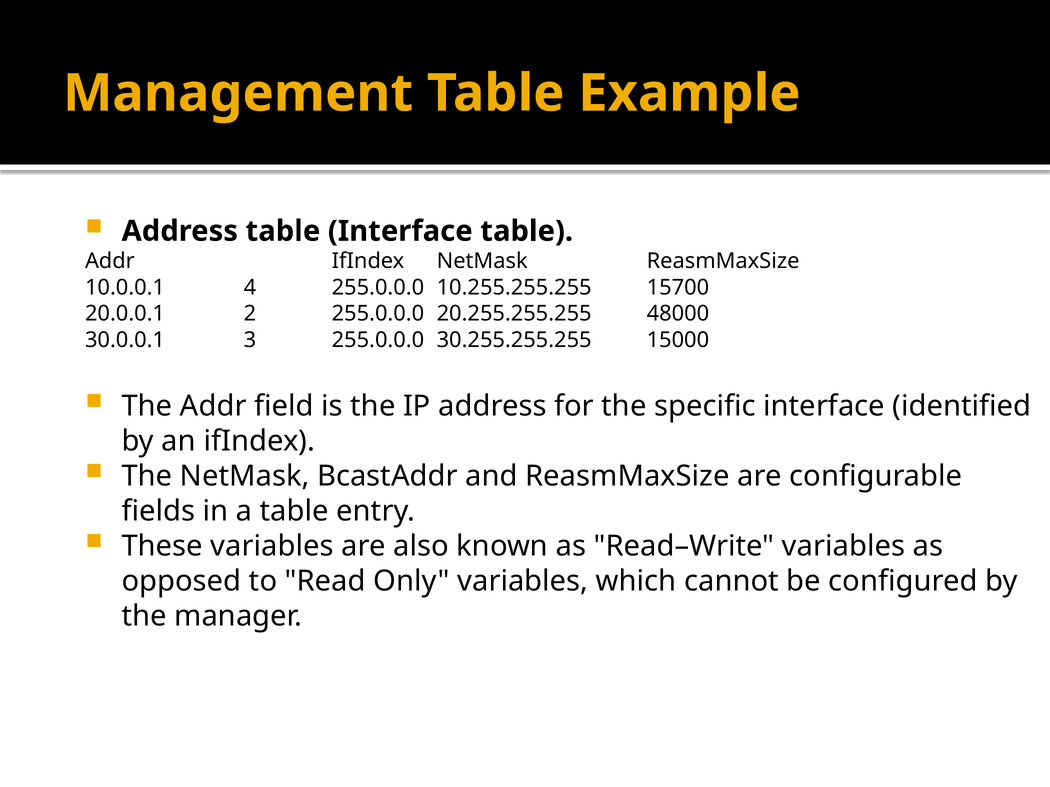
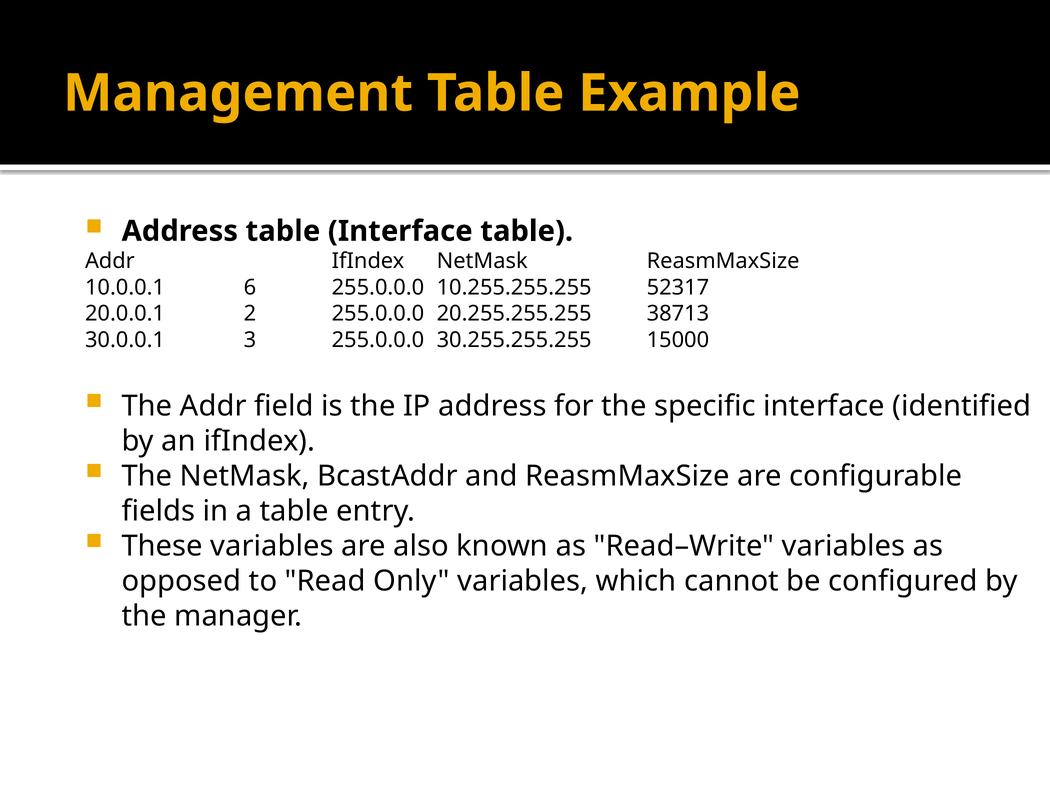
4: 4 -> 6
15700: 15700 -> 52317
48000: 48000 -> 38713
